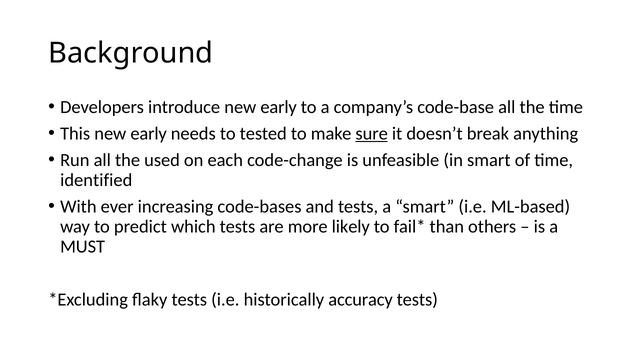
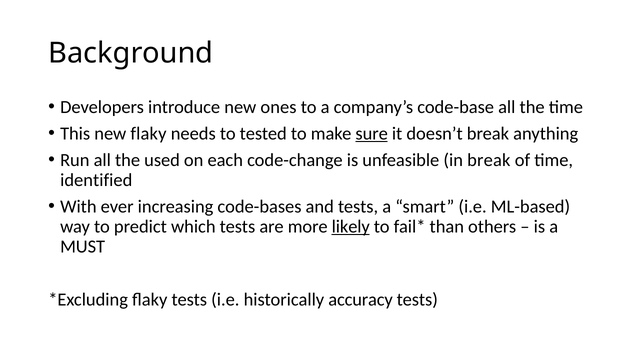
introduce new early: early -> ones
This new early: early -> flaky
in smart: smart -> break
likely underline: none -> present
